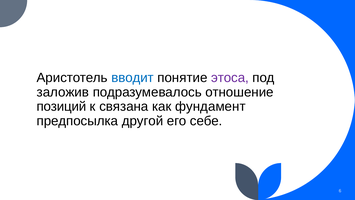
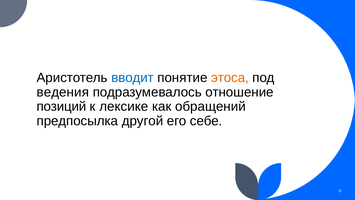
этоса colour: purple -> orange
заложив: заложив -> ведения
связана: связана -> лексике
фундамент: фундамент -> обращений
